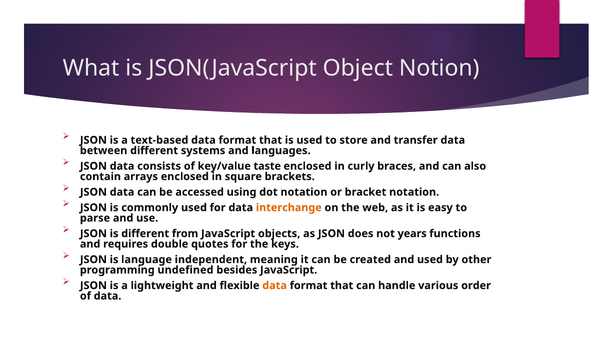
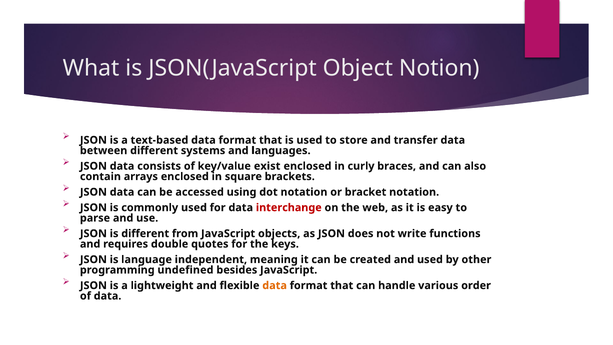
taste: taste -> exist
interchange colour: orange -> red
years: years -> write
